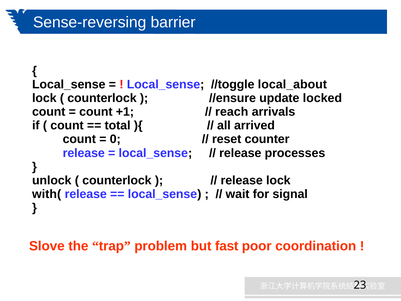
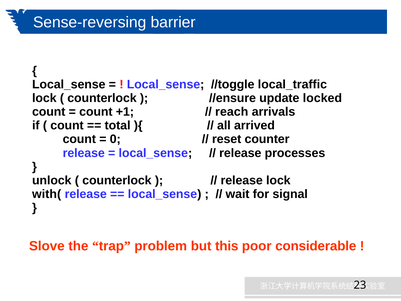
local_about: local_about -> local_traffic
fast: fast -> this
coordination: coordination -> considerable
